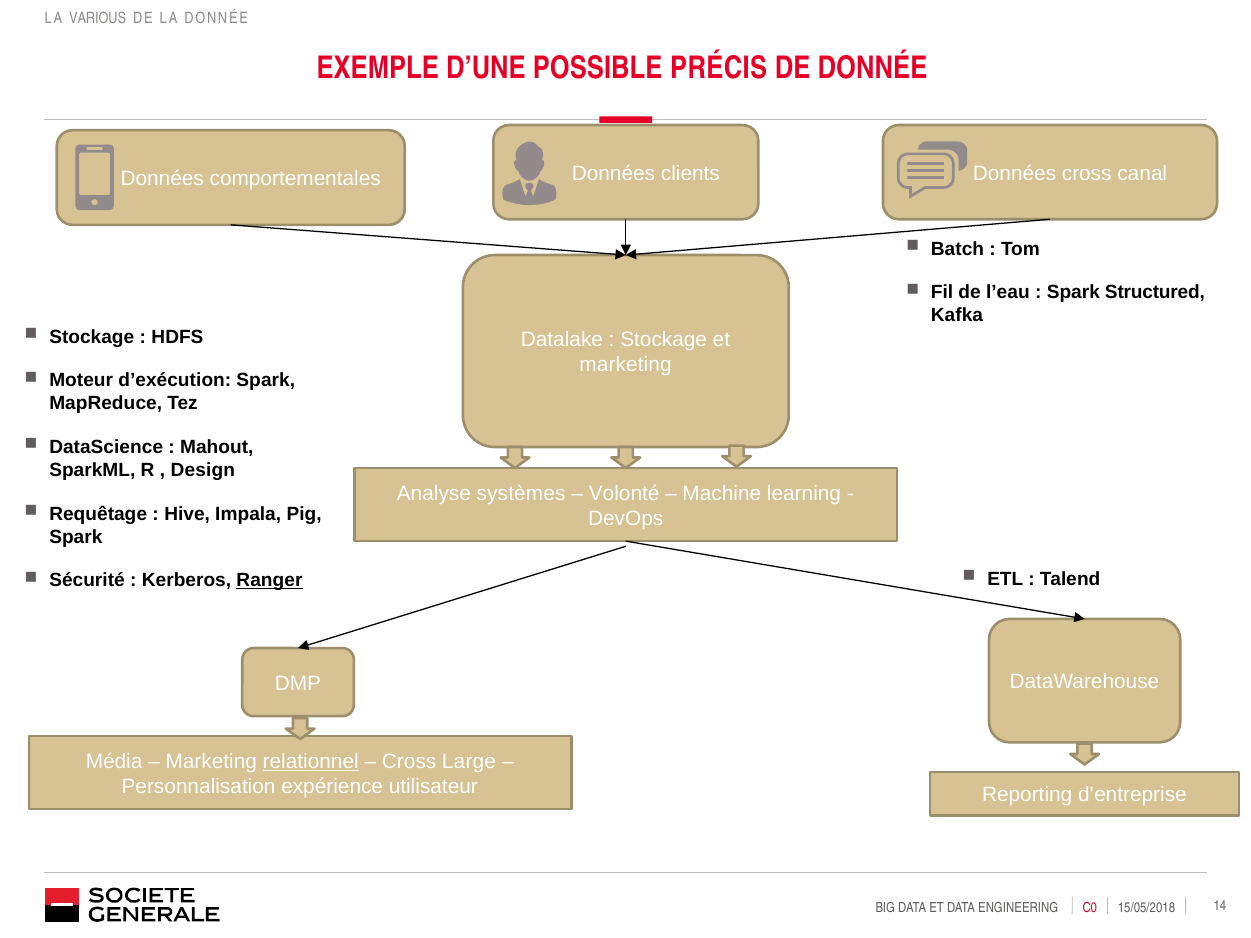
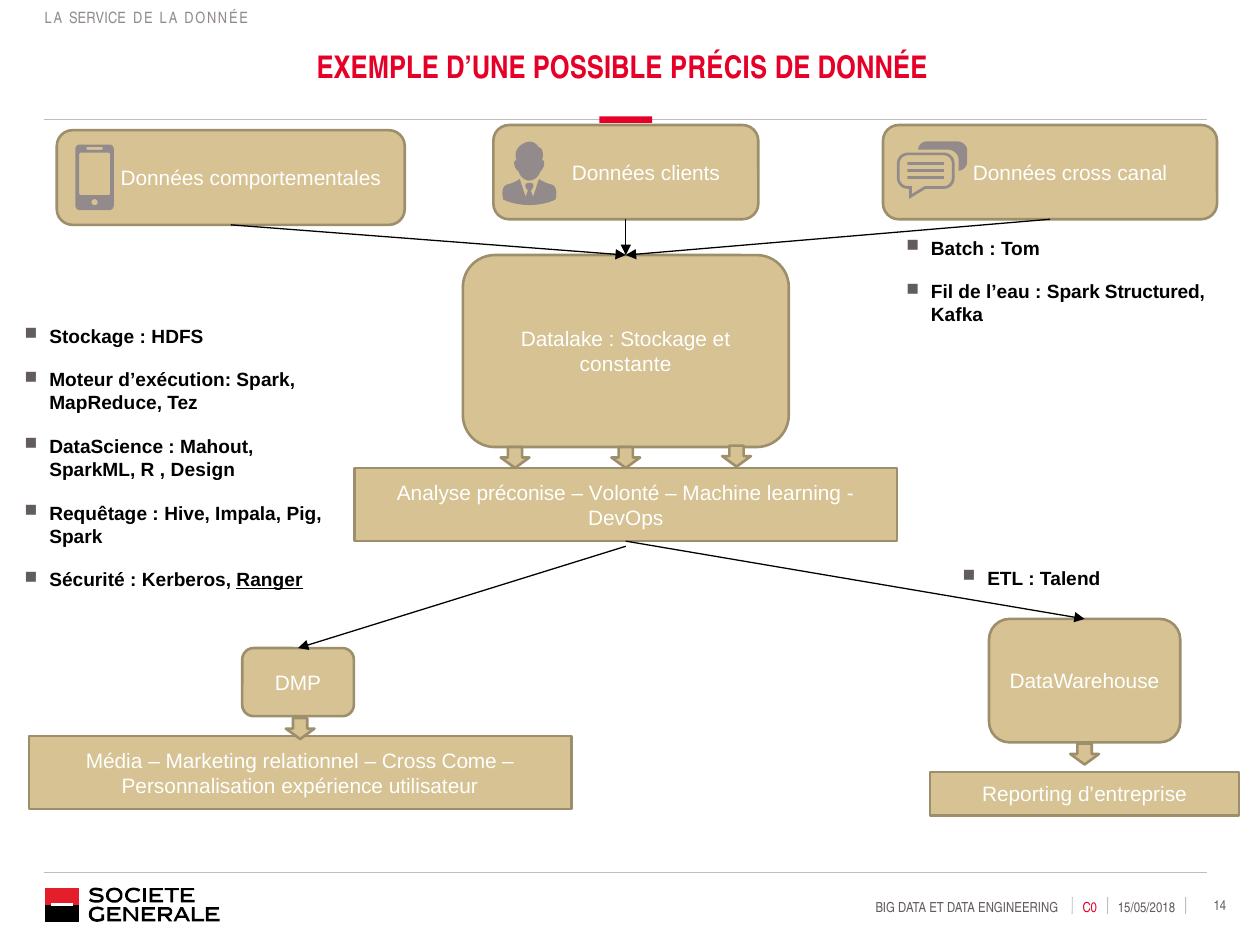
VARIOUS: VARIOUS -> SERVICE
marketing at (626, 365): marketing -> constante
systèmes: systèmes -> préconise
relationnel underline: present -> none
Large: Large -> Come
